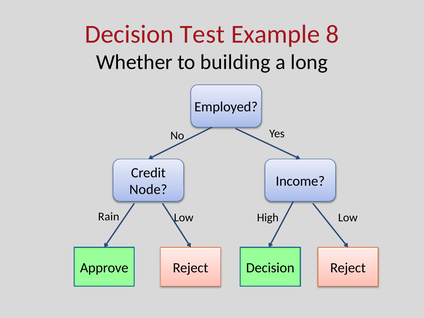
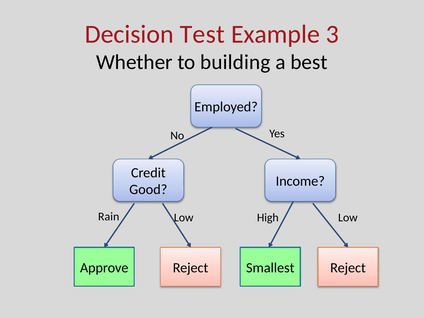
8: 8 -> 3
long: long -> best
Node: Node -> Good
Approve Decision: Decision -> Smallest
